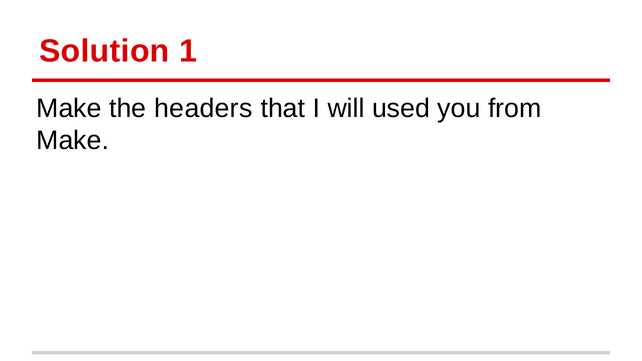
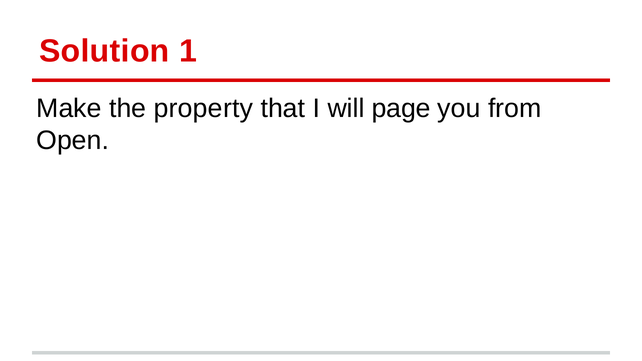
headers: headers -> property
used: used -> page
Make at (73, 141): Make -> Open
